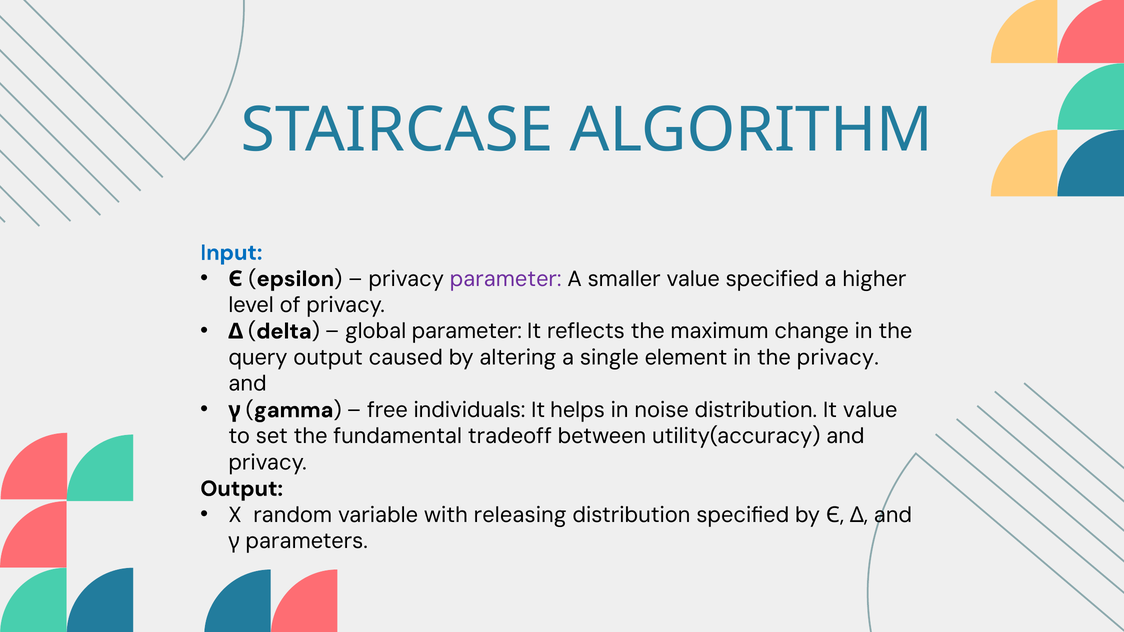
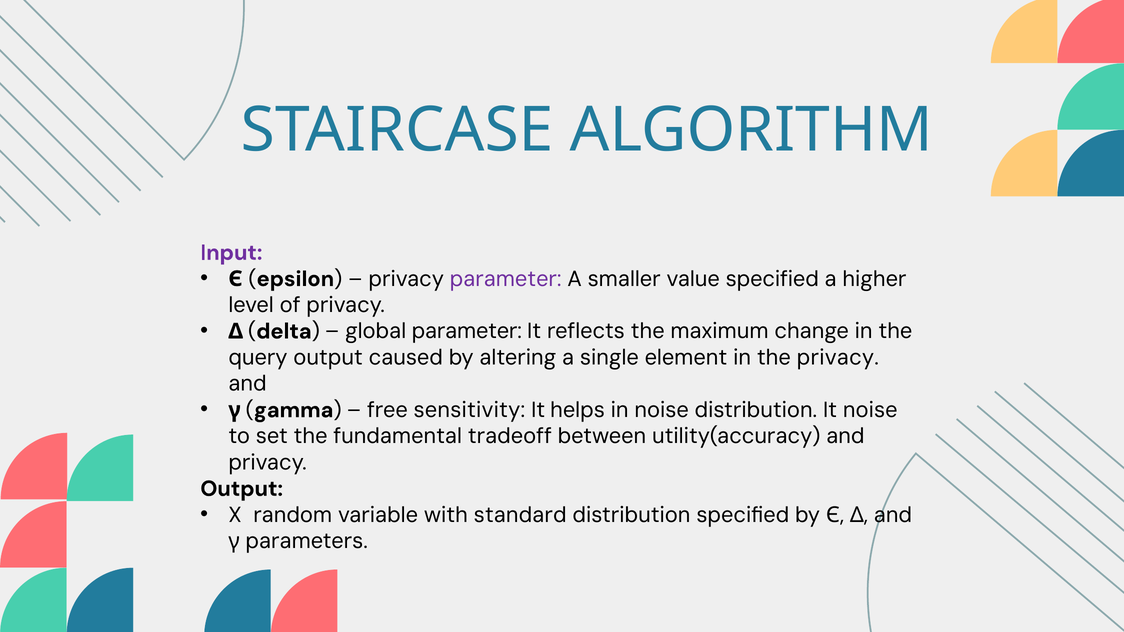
Input colour: blue -> purple
individuals: individuals -> sensitivity
It value: value -> noise
releasing: releasing -> standard
